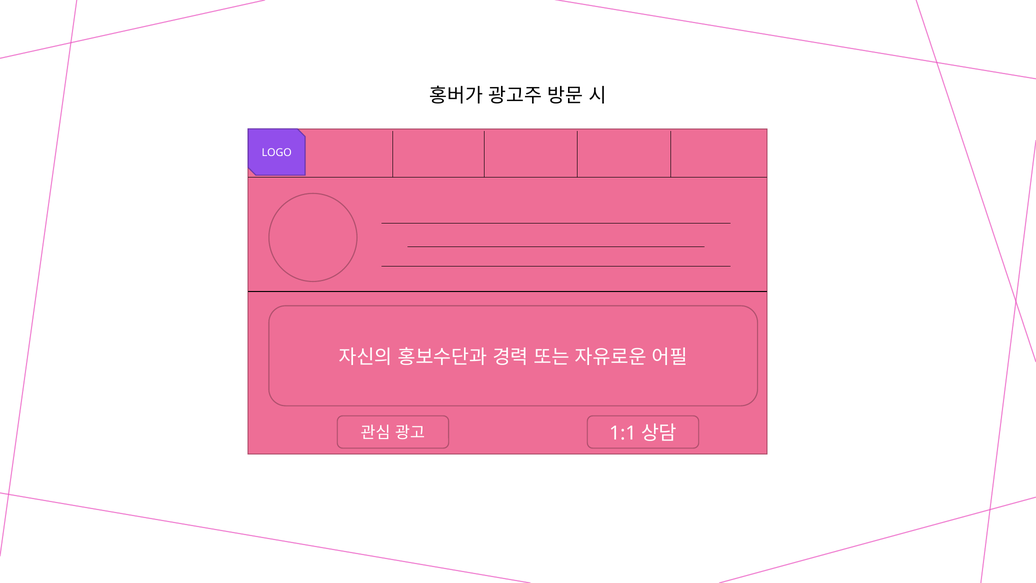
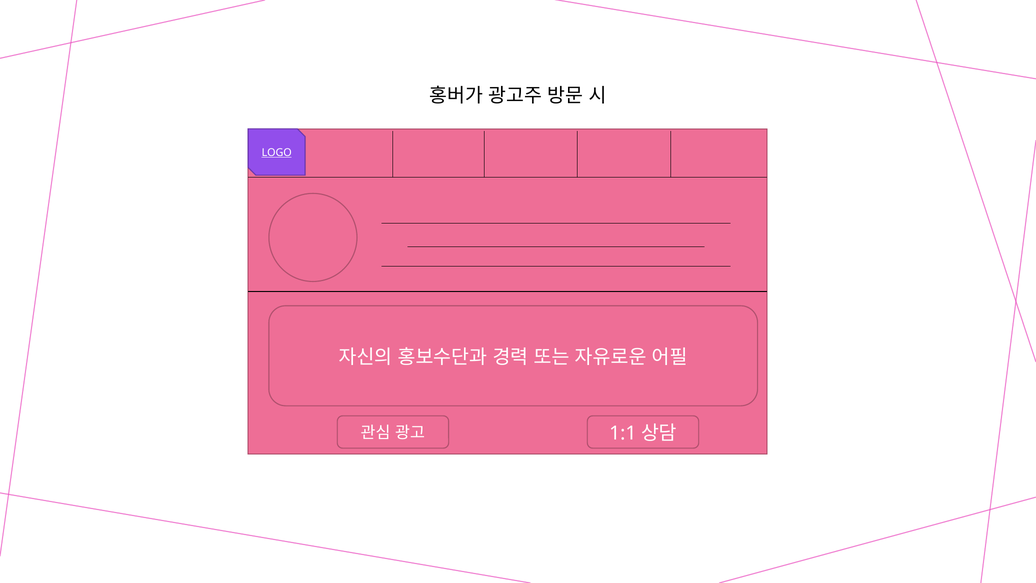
LOGO underline: none -> present
